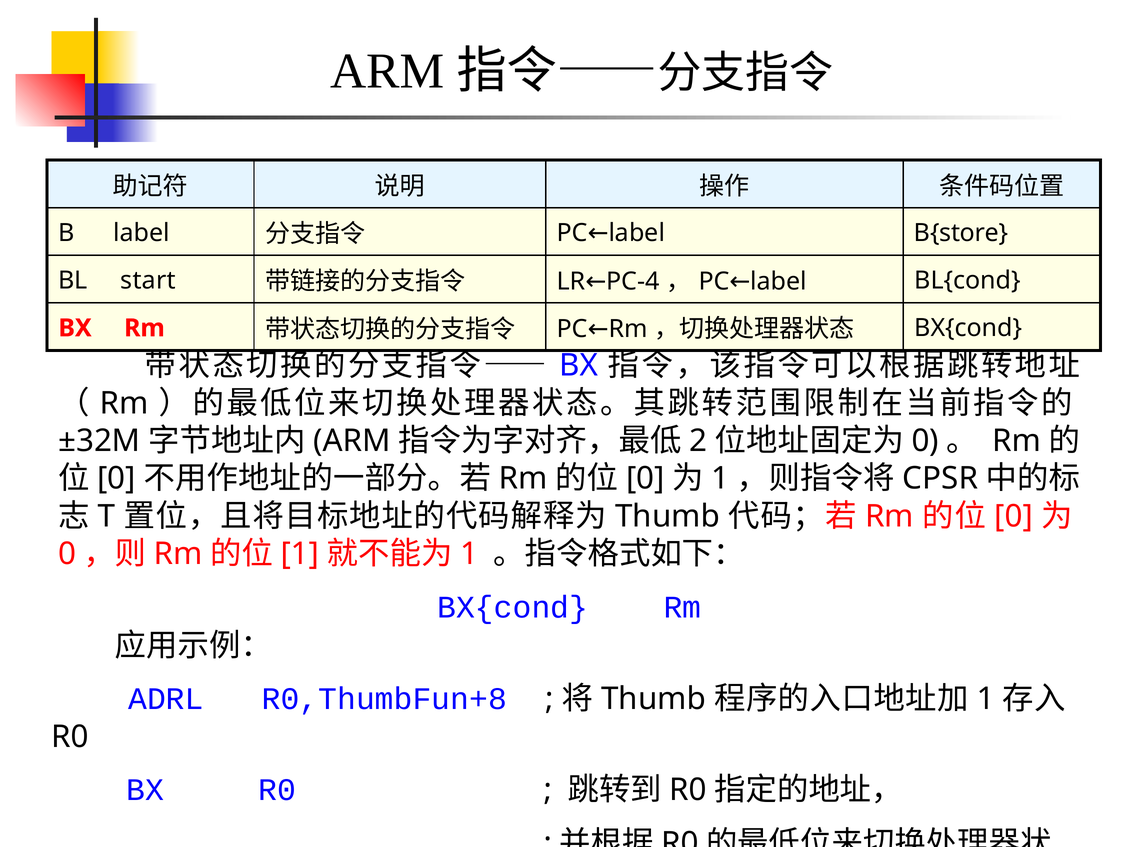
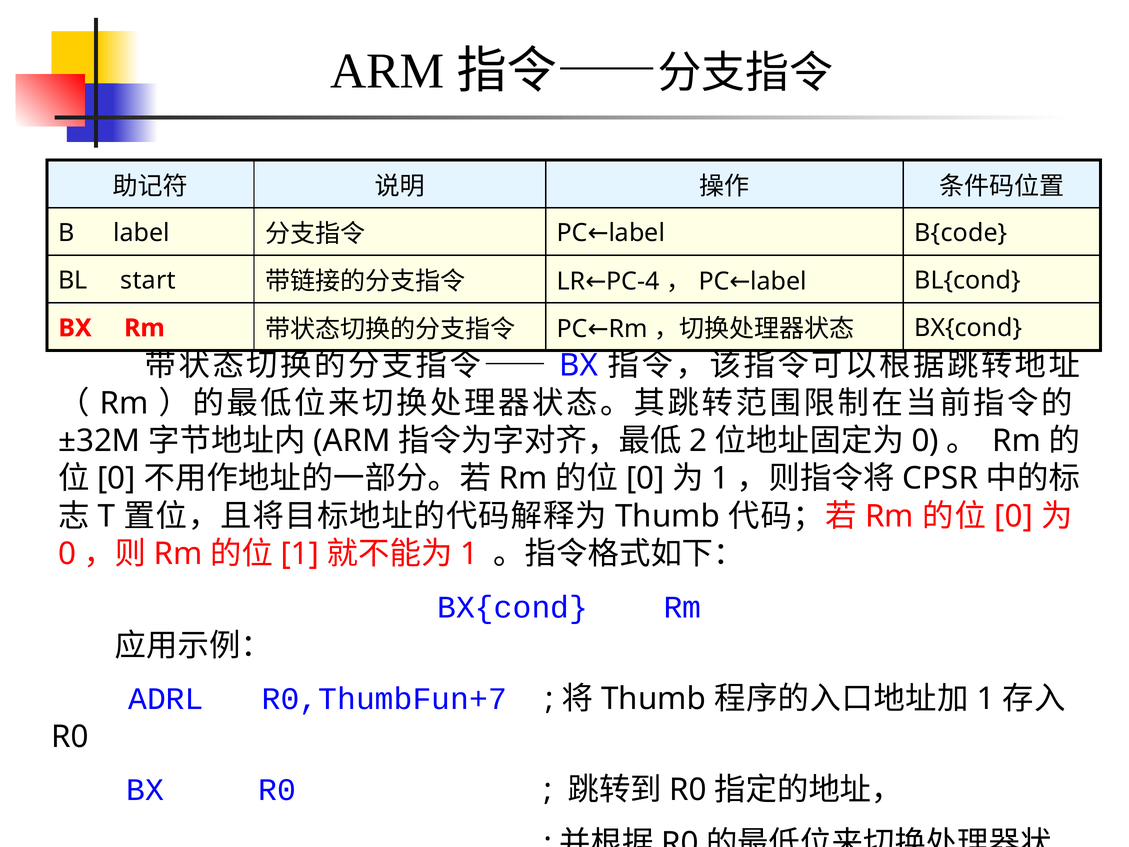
B{store: B{store -> B{code
R0,ThumbFun+8: R0,ThumbFun+8 -> R0,ThumbFun+7
